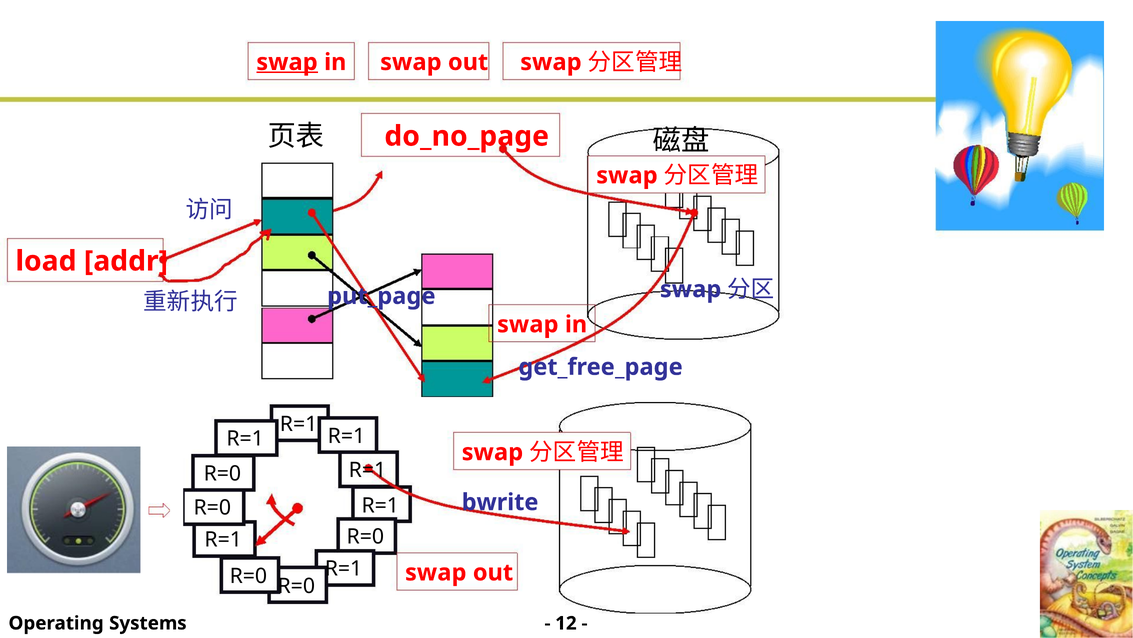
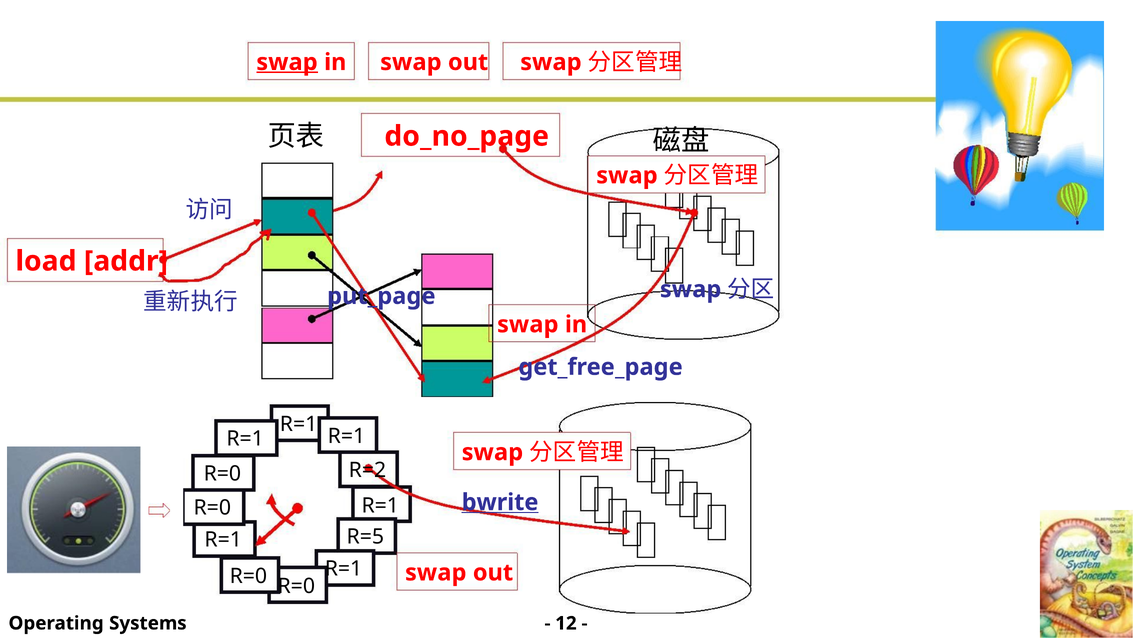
R=1 at (367, 470): R=1 -> R=2
bwrite underline: none -> present
R=0 at (365, 536): R=0 -> R=5
